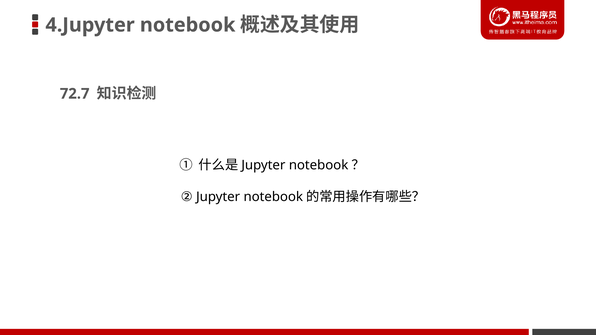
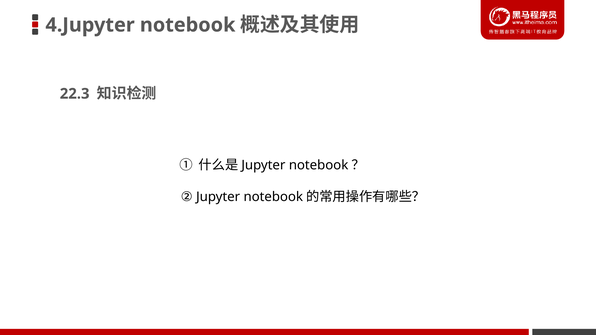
72.7: 72.7 -> 22.3
